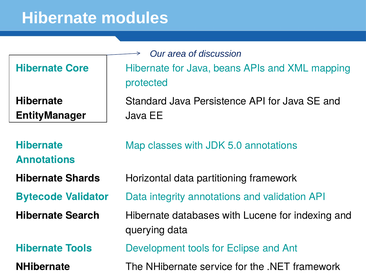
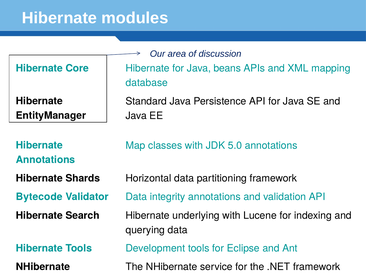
protected: protected -> database
databases: databases -> underlying
